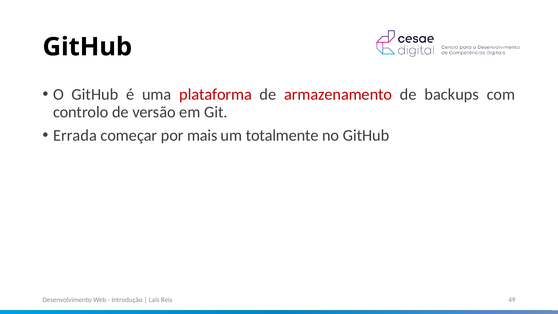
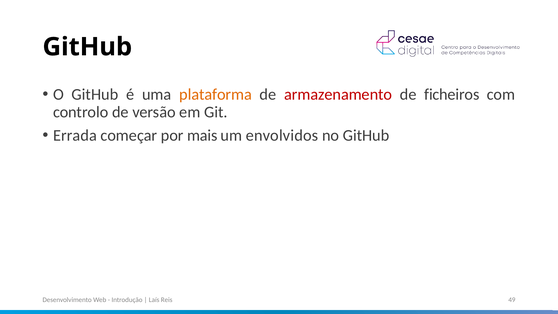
plataforma colour: red -> orange
backups: backups -> ficheiros
totalmente: totalmente -> envolvidos
